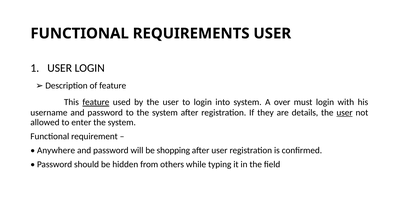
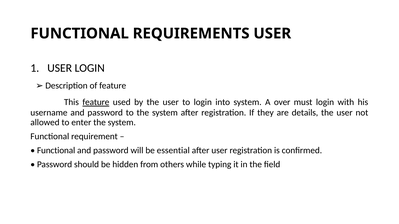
user at (345, 113) underline: present -> none
Anywhere at (56, 151): Anywhere -> Functional
shopping: shopping -> essential
